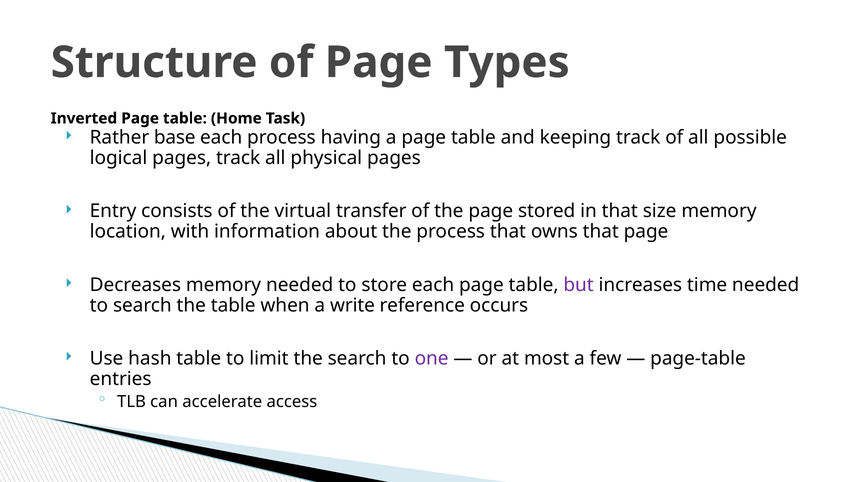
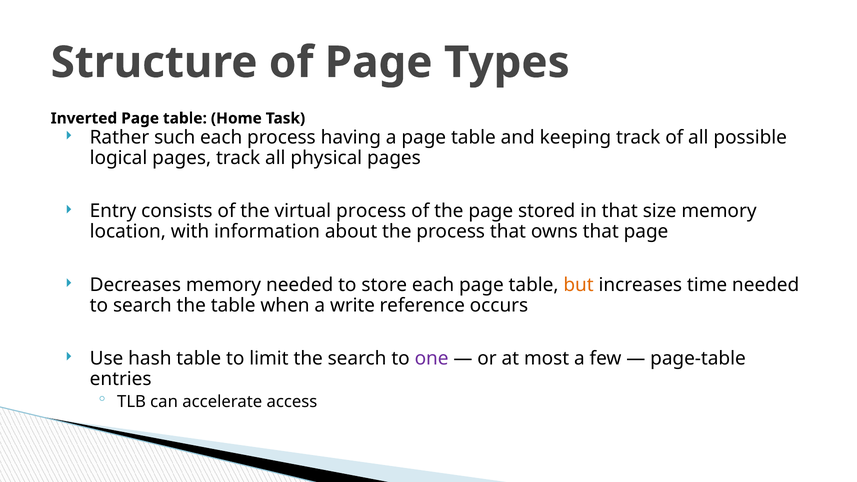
base: base -> such
virtual transfer: transfer -> process
but colour: purple -> orange
